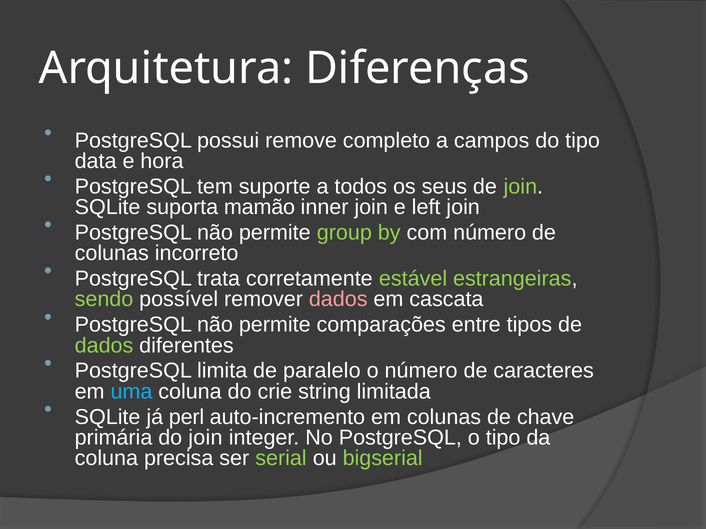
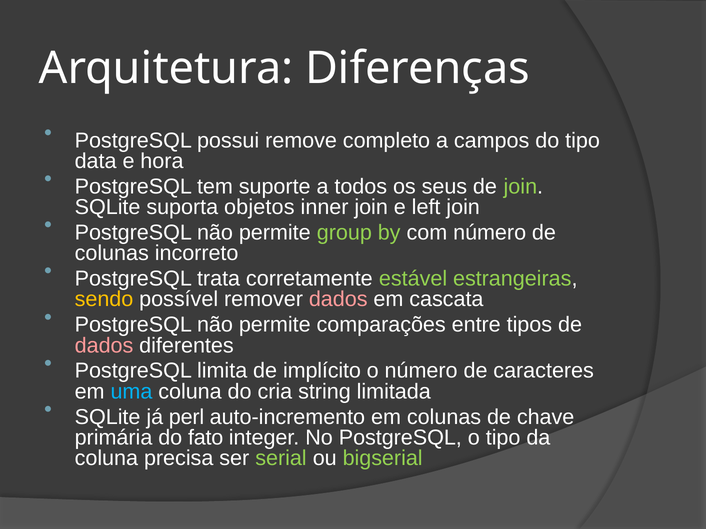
mamão: mamão -> objetos
sendo colour: light green -> yellow
dados at (104, 346) colour: light green -> pink
paralelo: paralelo -> implícito
crie: crie -> cria
do join: join -> fato
